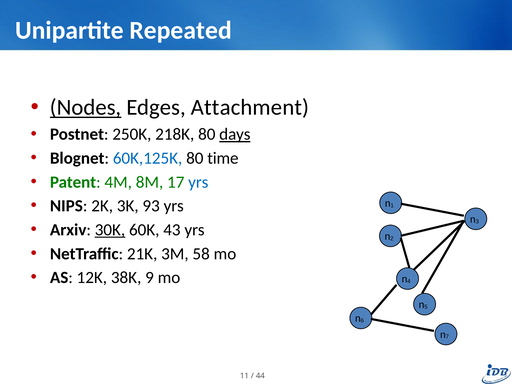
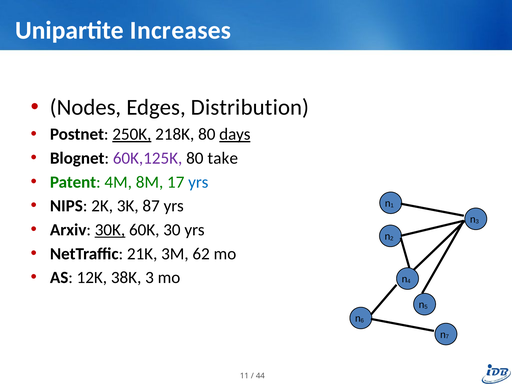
Repeated: Repeated -> Increases
Nodes underline: present -> none
Attachment: Attachment -> Distribution
250K underline: none -> present
60K,125K colour: blue -> purple
time: time -> take
93: 93 -> 87
43: 43 -> 30
58: 58 -> 62
38K 9: 9 -> 3
